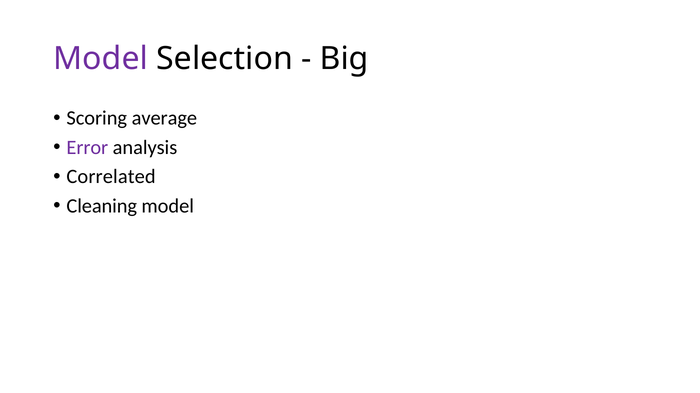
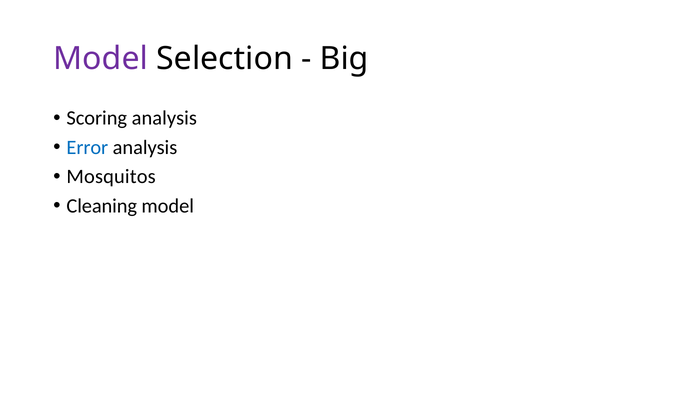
Scoring average: average -> analysis
Error colour: purple -> blue
Correlated: Correlated -> Mosquitos
